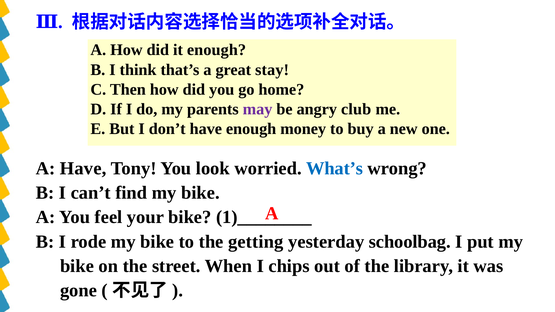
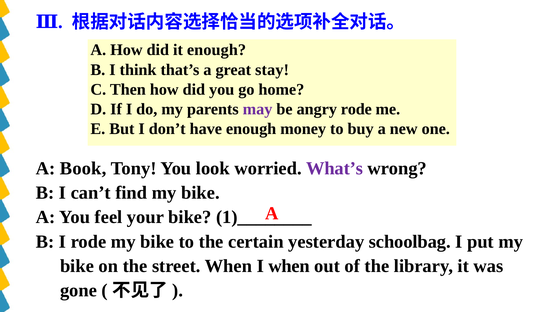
angry club: club -> rode
A Have: Have -> Book
What’s colour: blue -> purple
getting: getting -> certain
I chips: chips -> when
